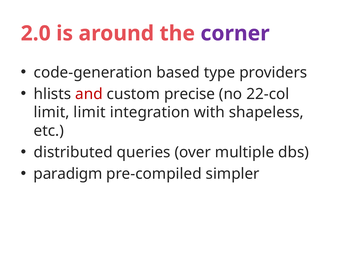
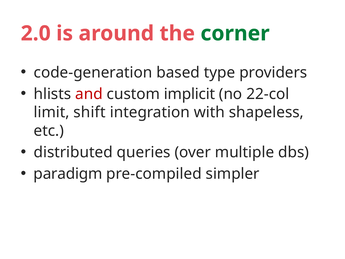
corner colour: purple -> green
precise: precise -> implicit
limit limit: limit -> shift
